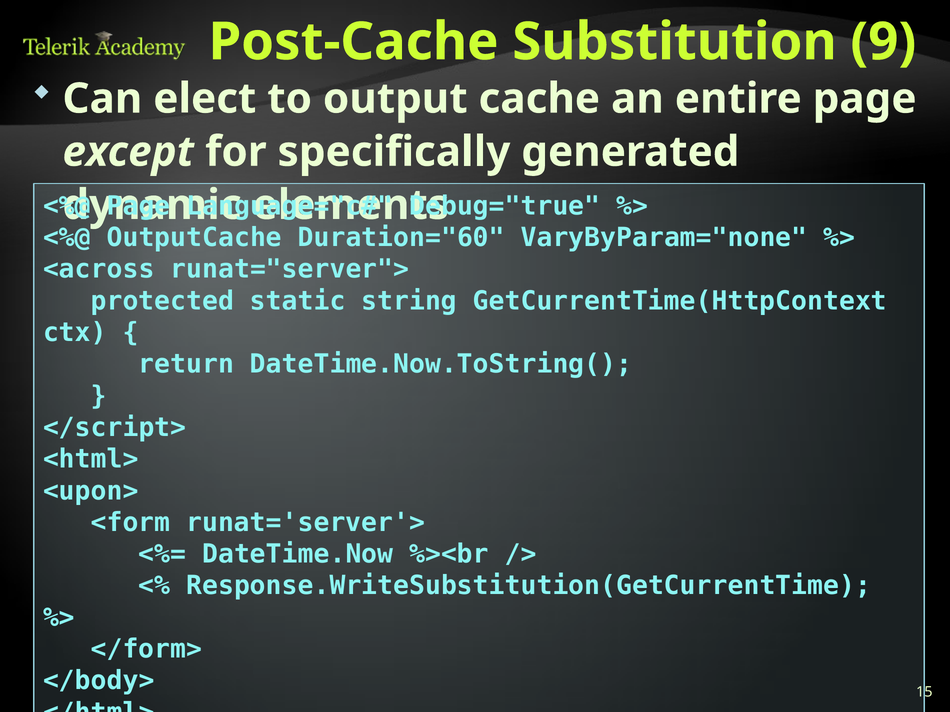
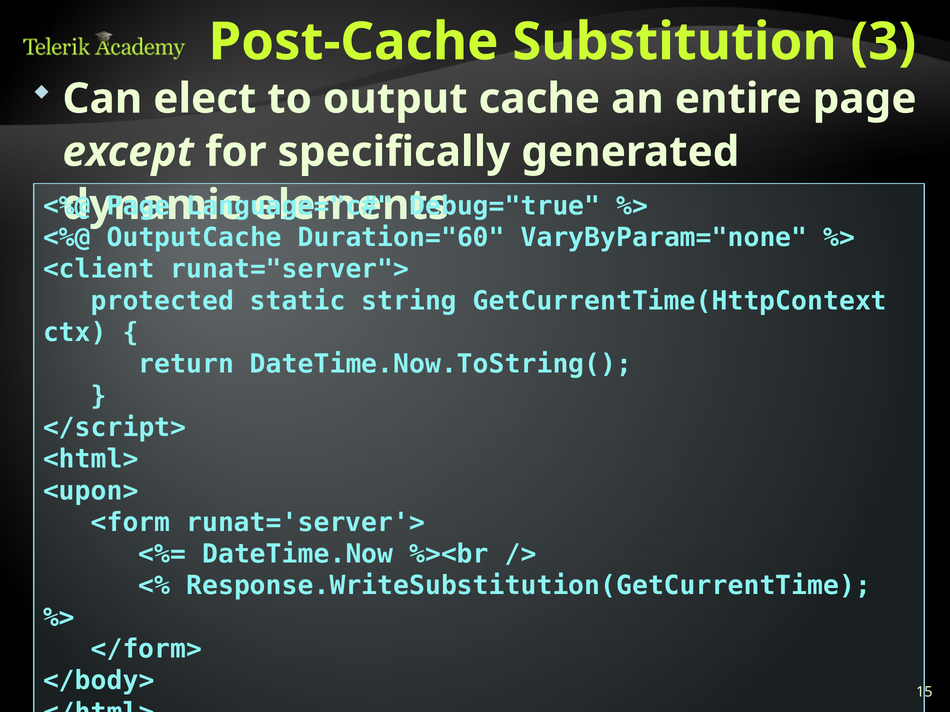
9: 9 -> 3
<across: <across -> <client
